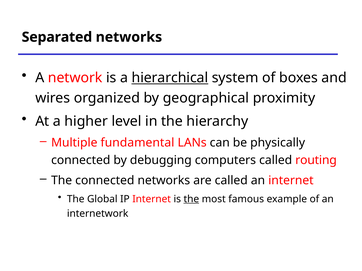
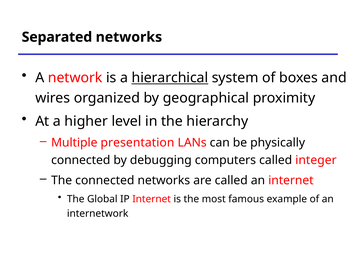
fundamental: fundamental -> presentation
routing: routing -> integer
the at (191, 199) underline: present -> none
